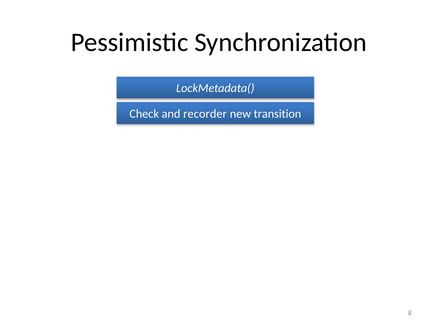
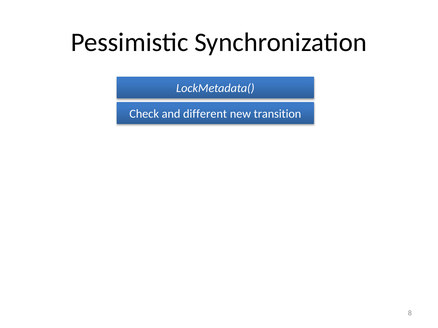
recorder: recorder -> different
